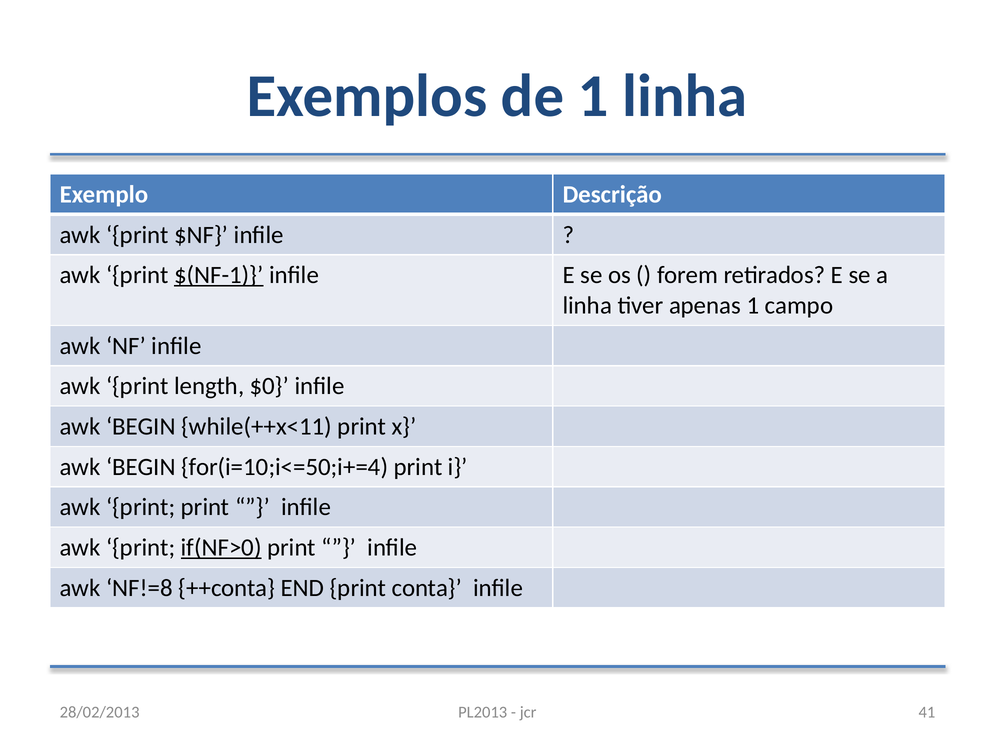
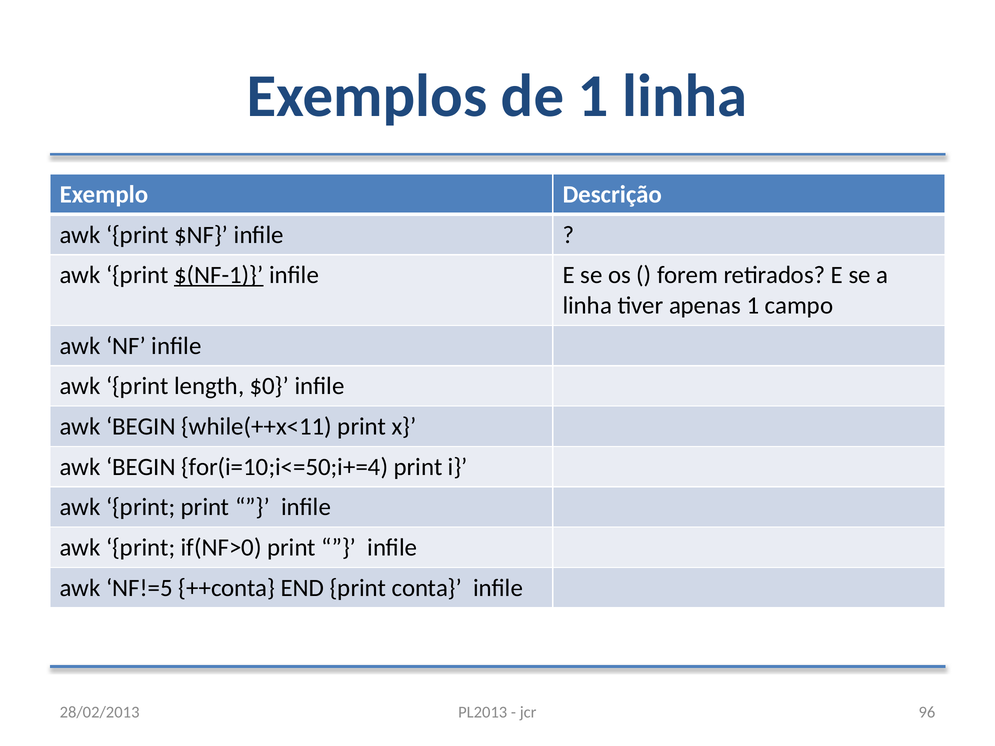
if(NF>0 underline: present -> none
NF!=8: NF!=8 -> NF!=5
41: 41 -> 96
